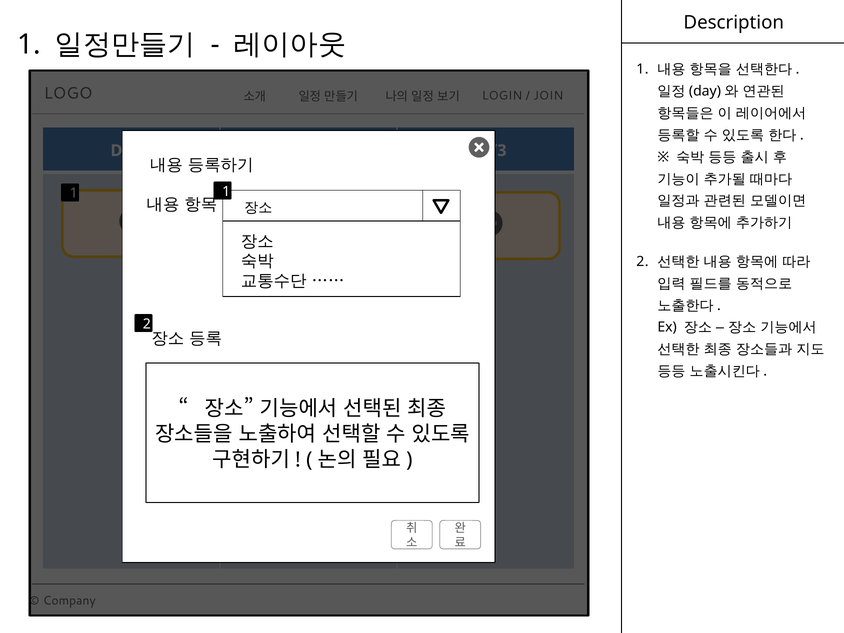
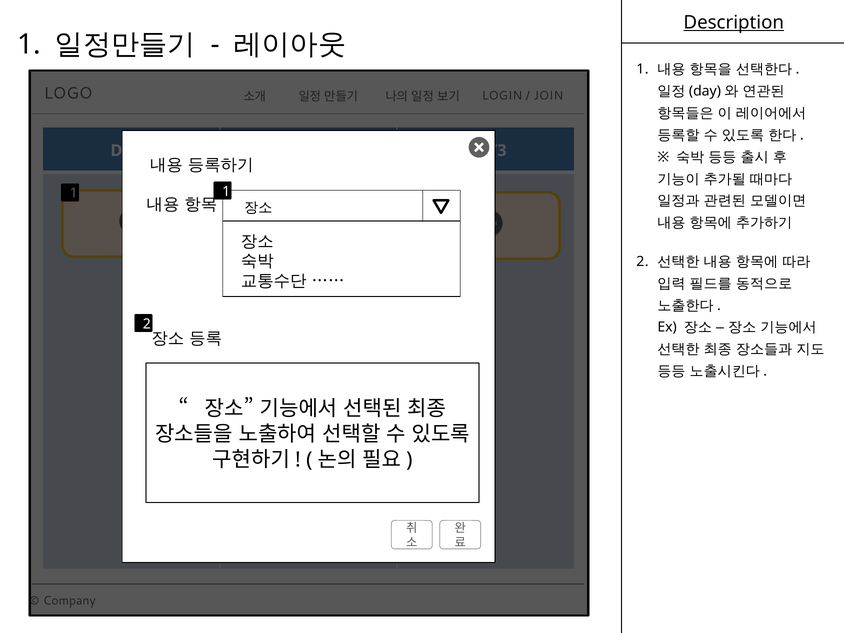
Description underline: none -> present
